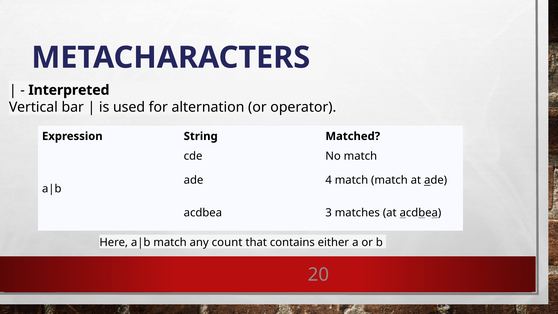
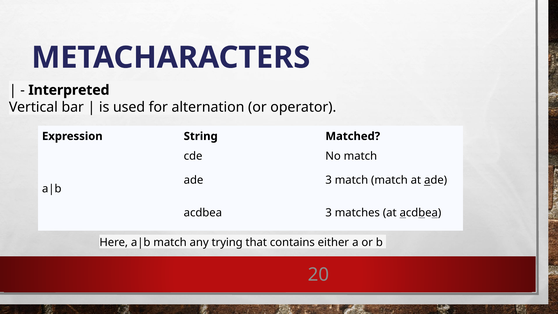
ade 4: 4 -> 3
count: count -> trying
